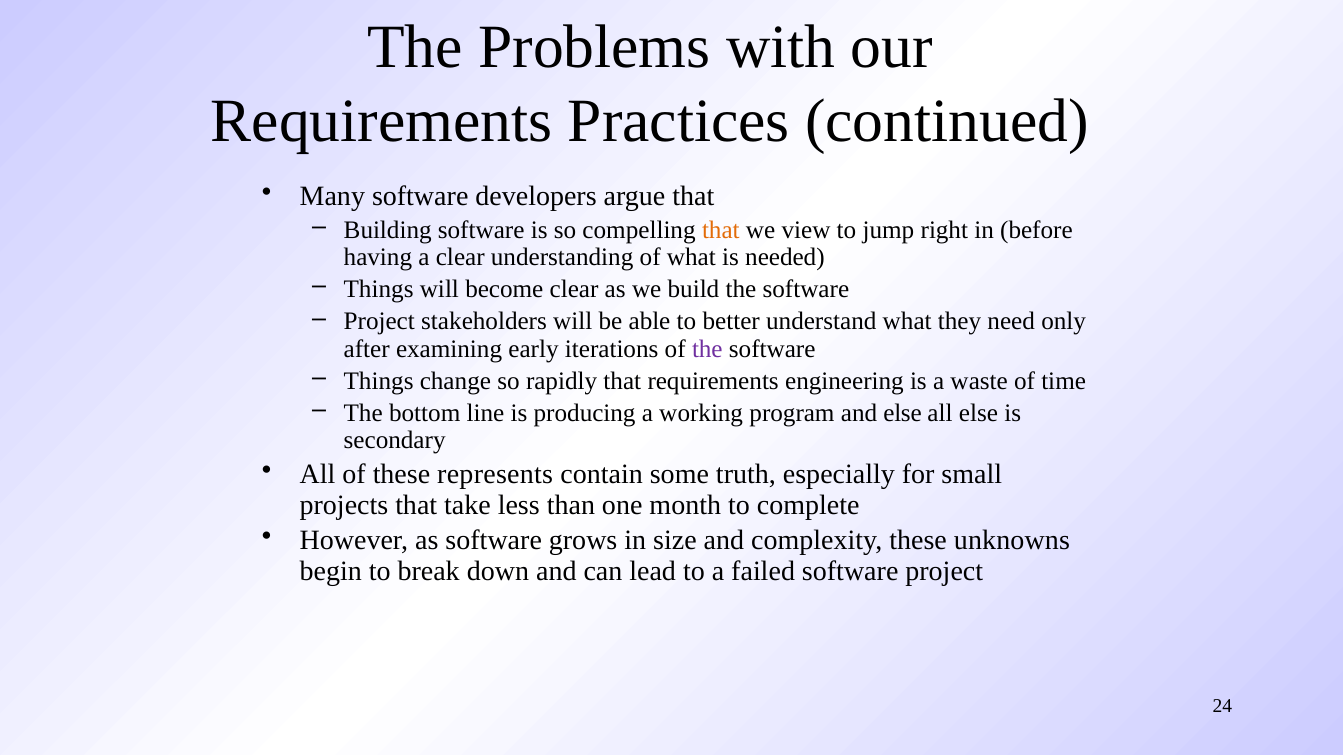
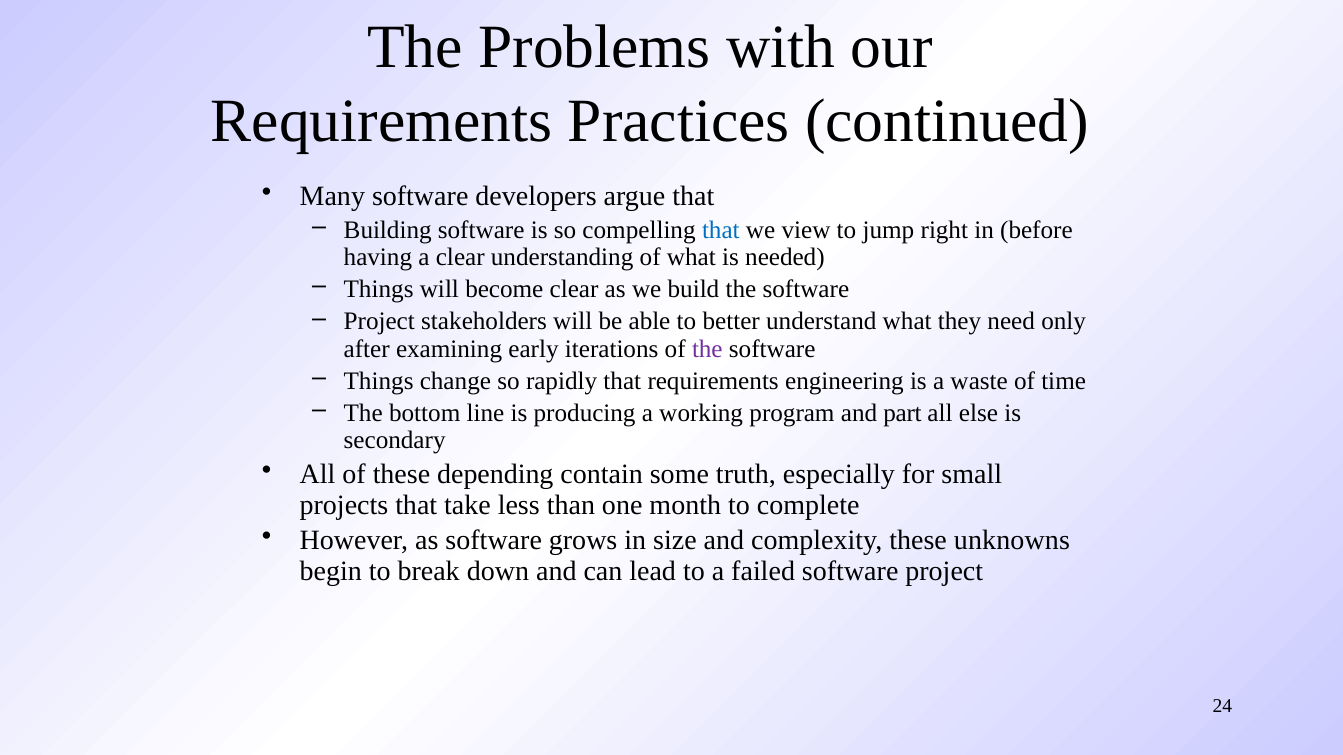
that at (721, 230) colour: orange -> blue
and else: else -> part
represents: represents -> depending
